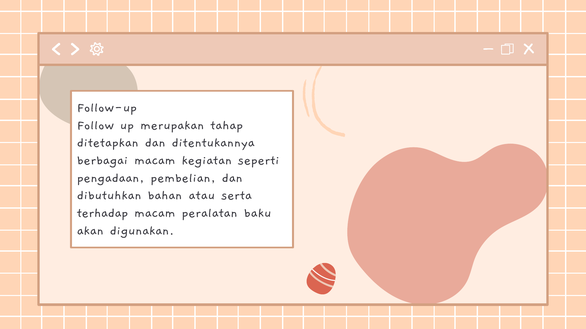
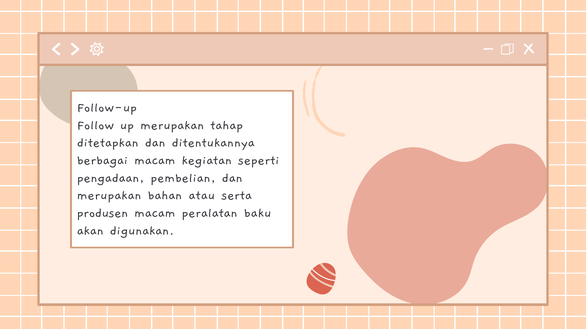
dibutuhkan at (109, 195): dibutuhkan -> merupakan
terhadap: terhadap -> produsen
